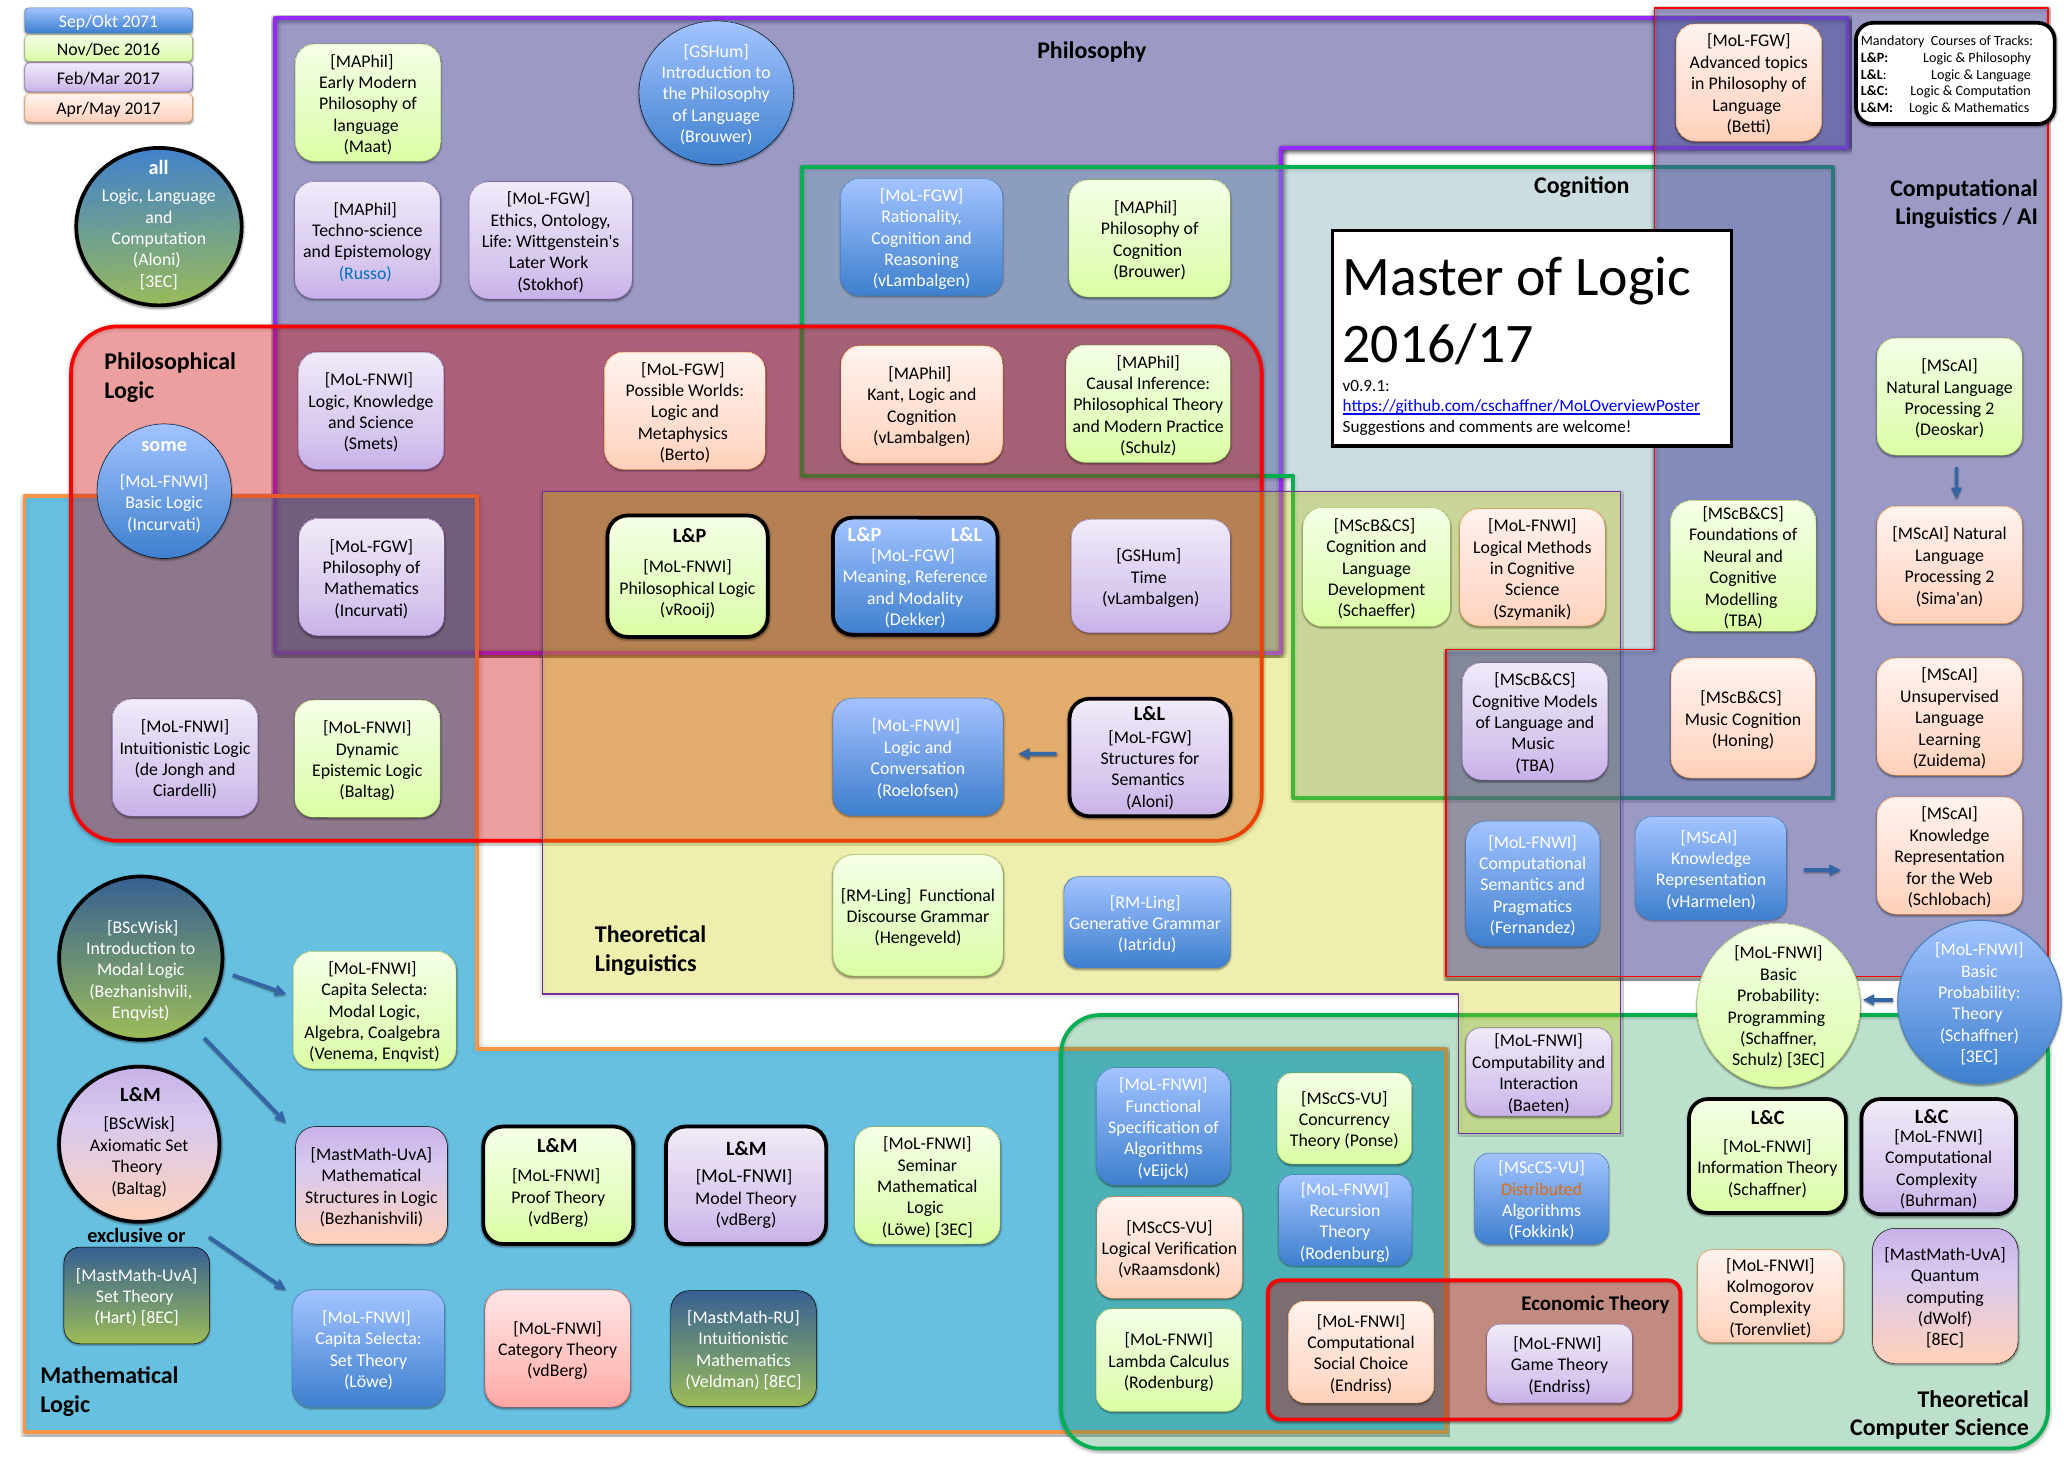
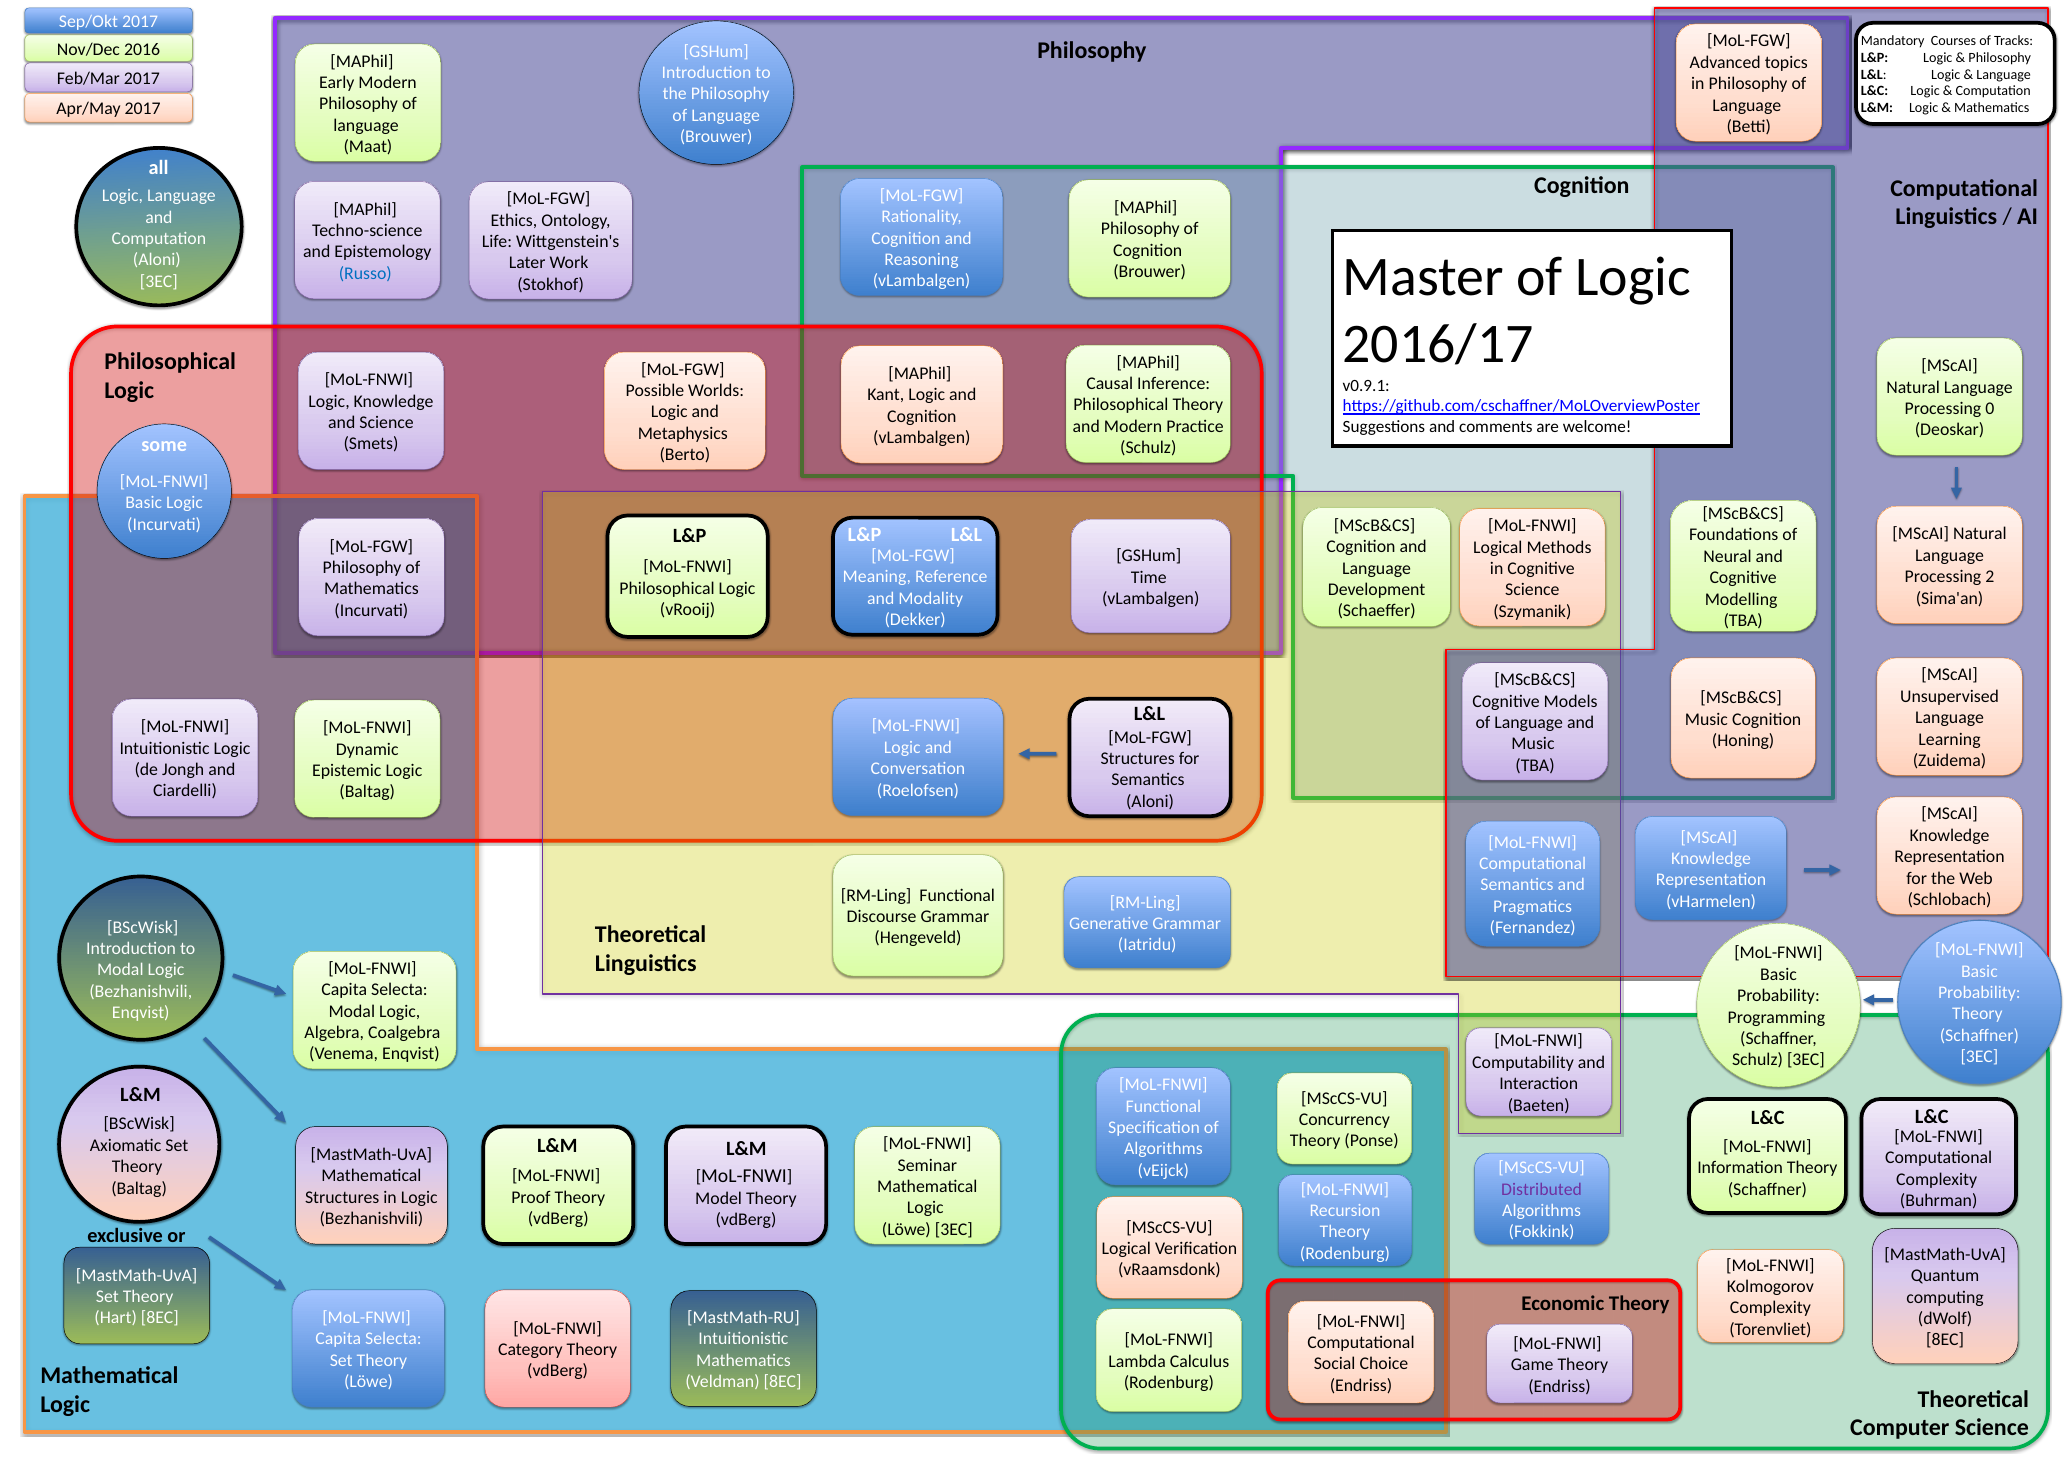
Sep/Okt 2071: 2071 -> 2017
2 at (1990, 408): 2 -> 0
Distributed colour: orange -> purple
